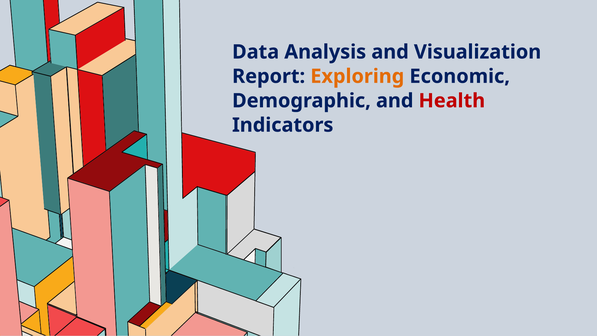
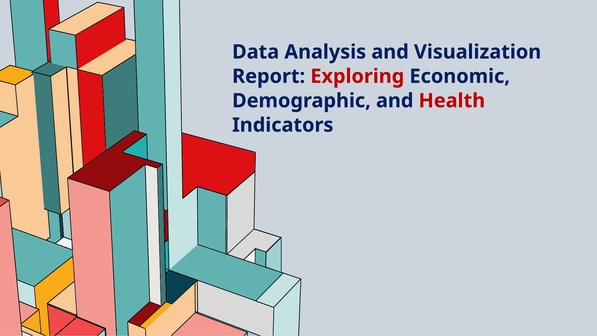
Exploring colour: orange -> red
